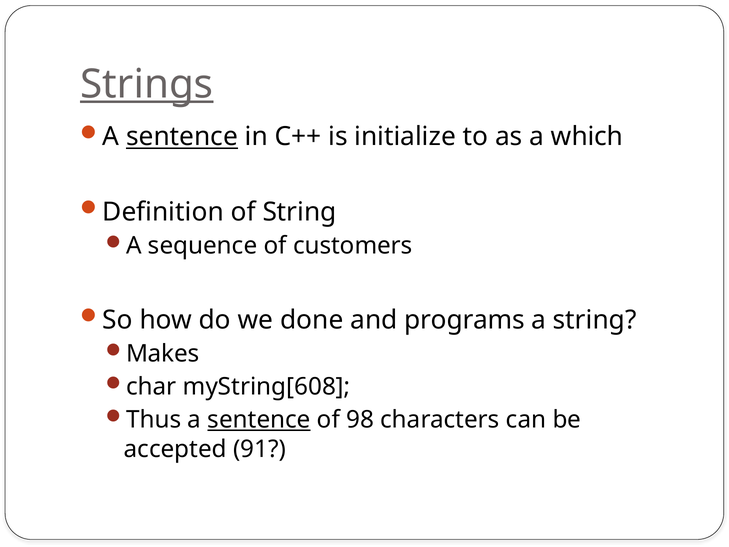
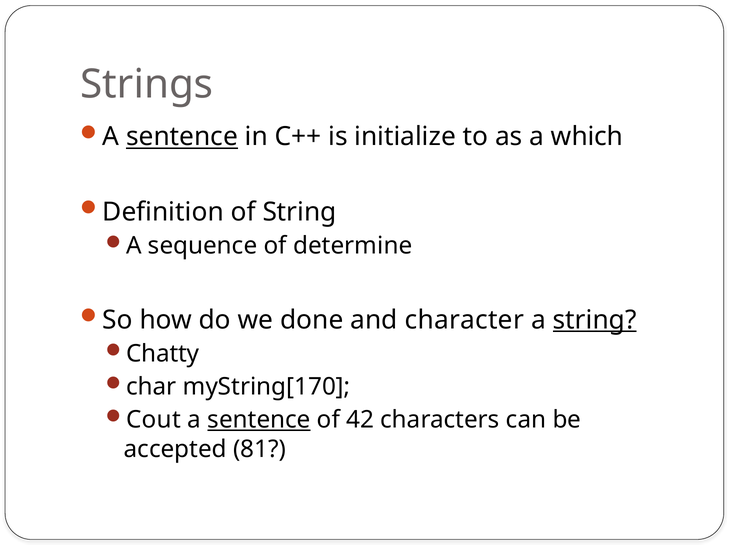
Strings underline: present -> none
customers: customers -> determine
programs: programs -> character
string at (595, 320) underline: none -> present
Makes: Makes -> Chatty
myString[608: myString[608 -> myString[170
Thus: Thus -> Cout
98: 98 -> 42
91: 91 -> 81
